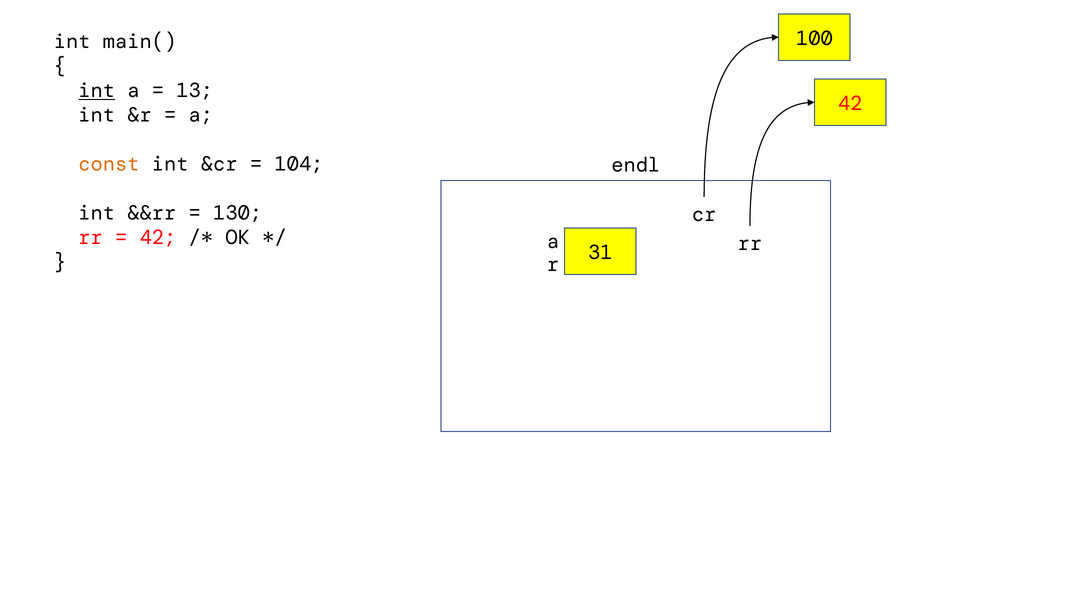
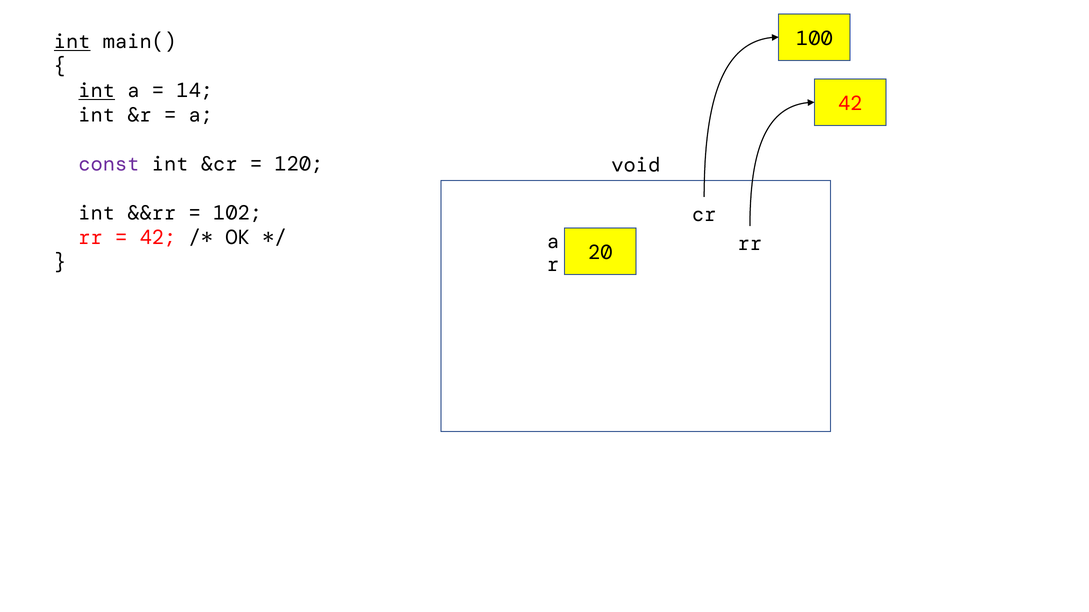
int at (72, 42) underline: none -> present
13: 13 -> 14
const colour: orange -> purple
104: 104 -> 120
endl: endl -> void
130: 130 -> 102
31: 31 -> 20
